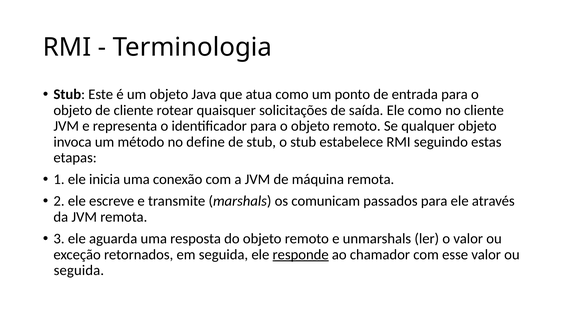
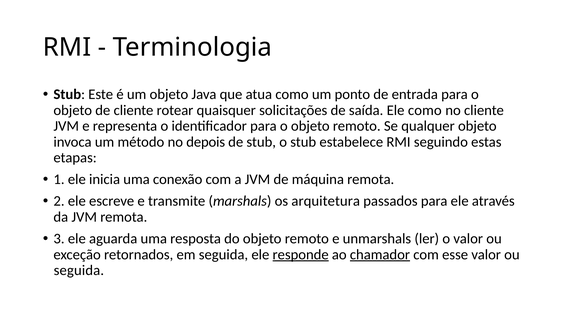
define: define -> depois
comunicam: comunicam -> arquitetura
chamador underline: none -> present
